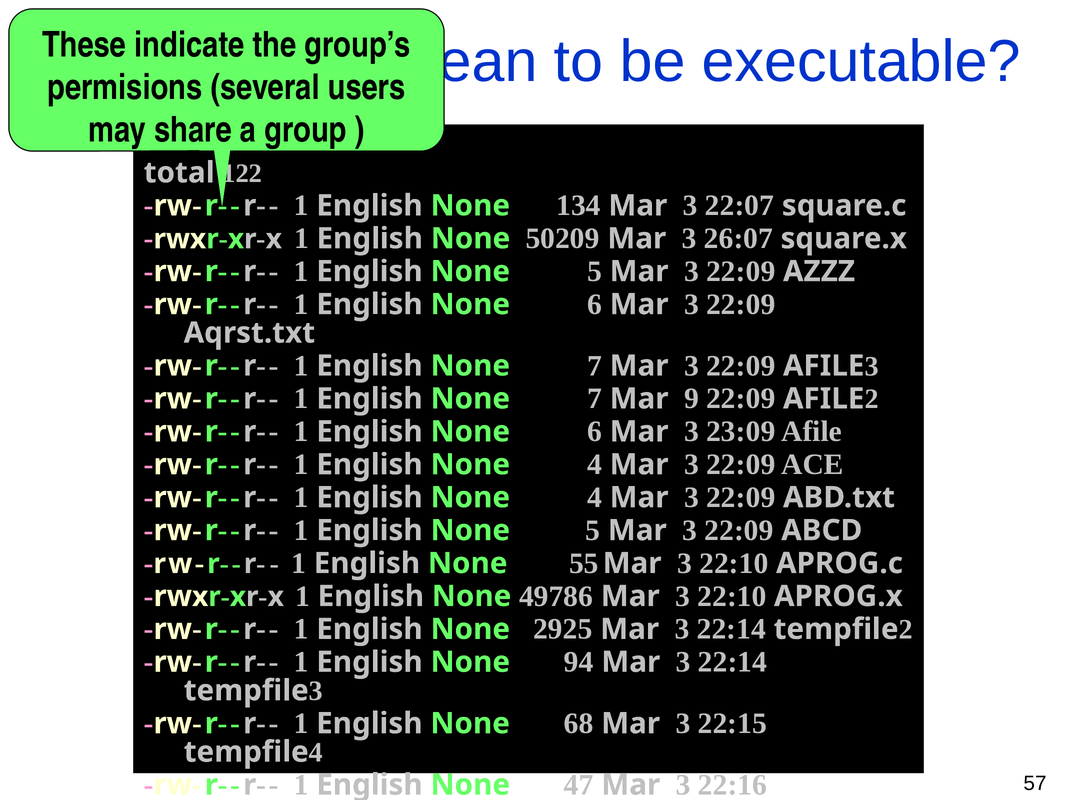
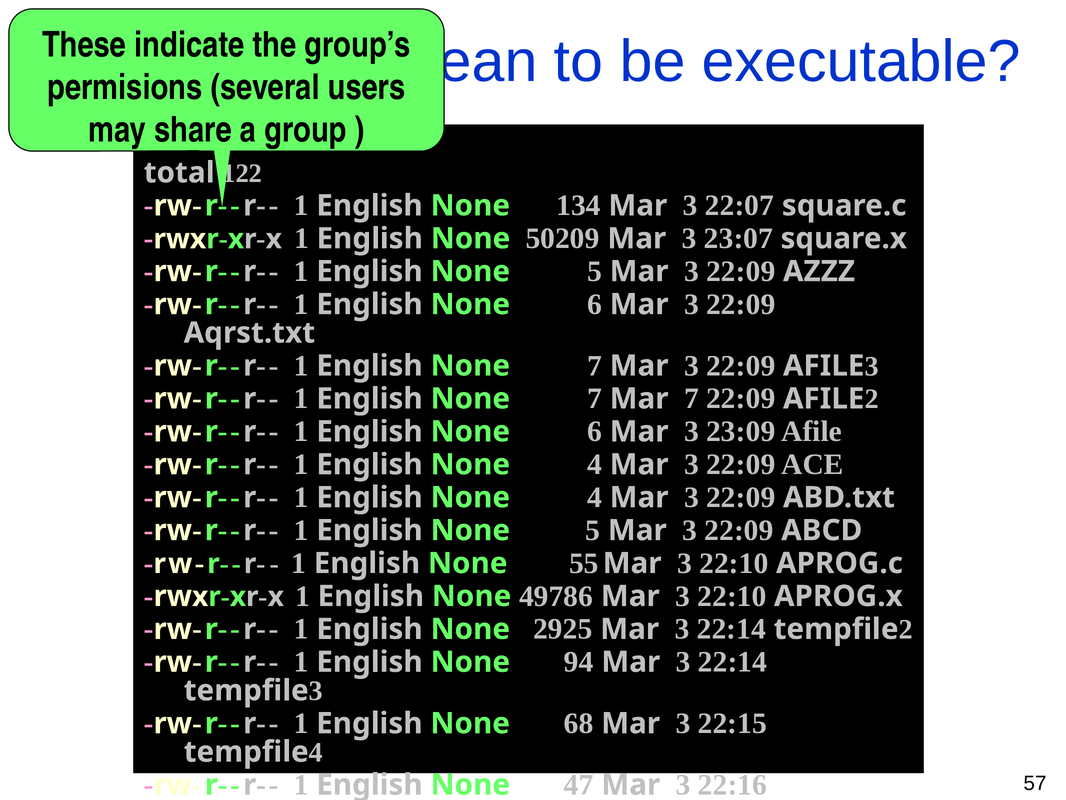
26:07: 26:07 -> 23:07
Mar 9: 9 -> 7
